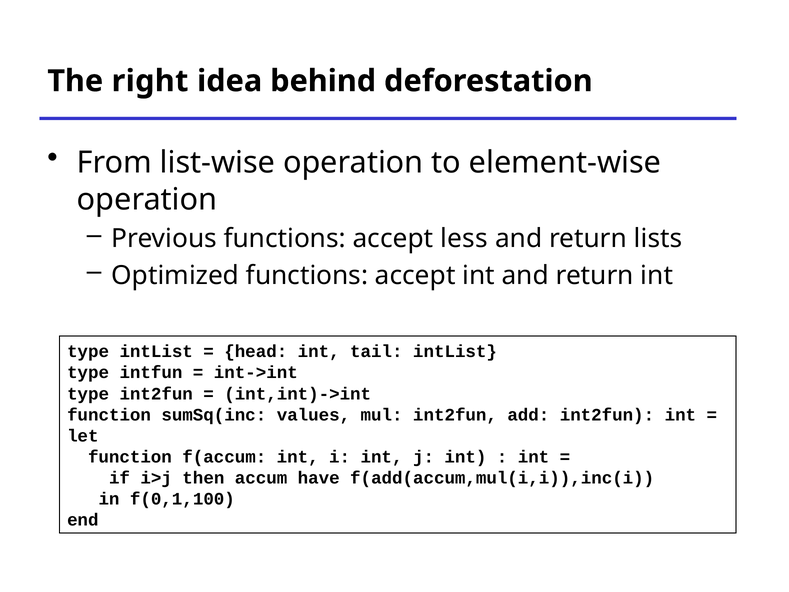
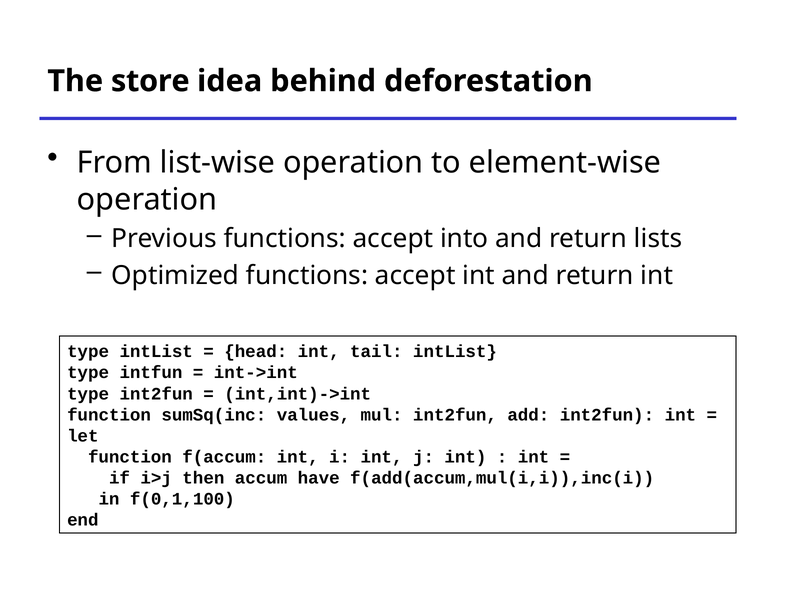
right: right -> store
less: less -> into
